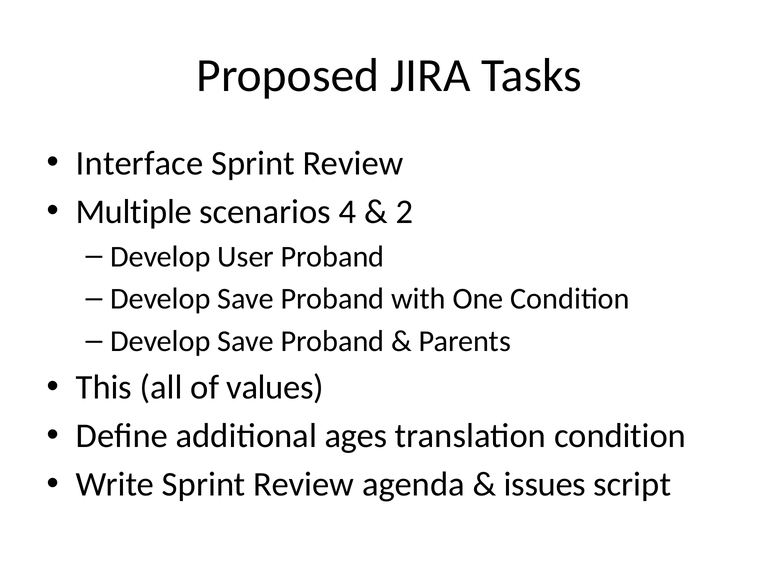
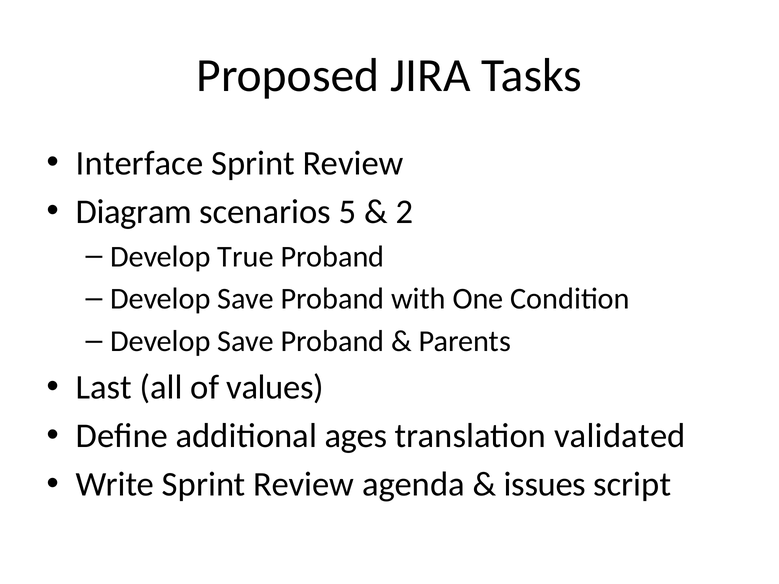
Multiple: Multiple -> Diagram
4: 4 -> 5
User: User -> True
This: This -> Last
translation condition: condition -> validated
